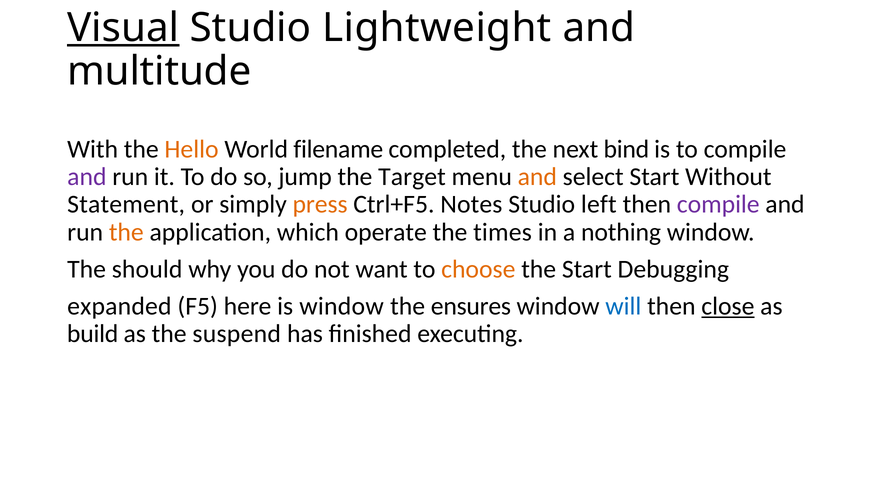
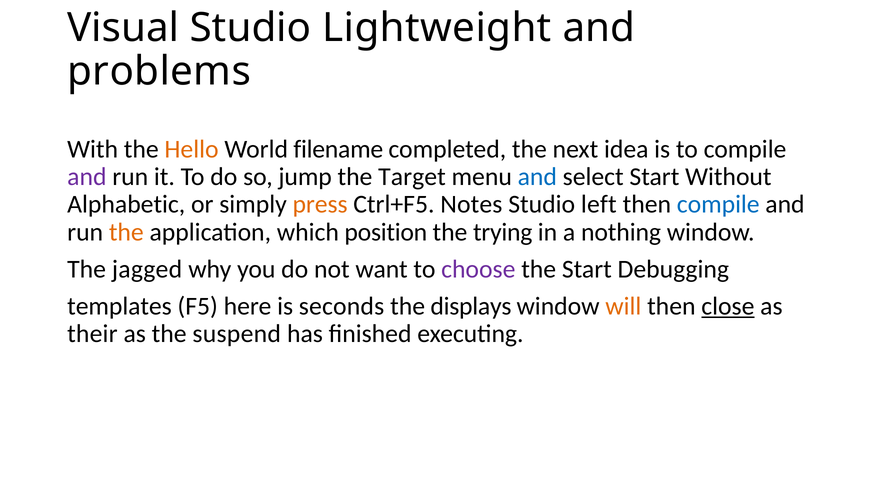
Visual underline: present -> none
multitude: multitude -> problems
bind: bind -> idea
and at (537, 177) colour: orange -> blue
Statement: Statement -> Alphabetic
compile at (718, 205) colour: purple -> blue
operate: operate -> position
times: times -> trying
should: should -> jagged
choose colour: orange -> purple
expanded: expanded -> templates
is window: window -> seconds
ensures: ensures -> displays
will colour: blue -> orange
build: build -> their
